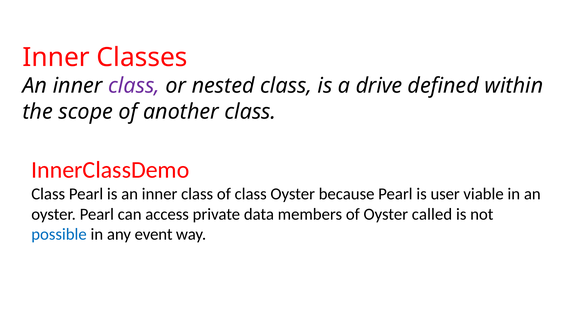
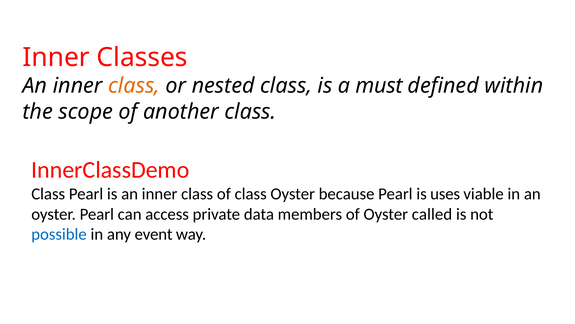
class at (134, 86) colour: purple -> orange
drive: drive -> must
user: user -> uses
